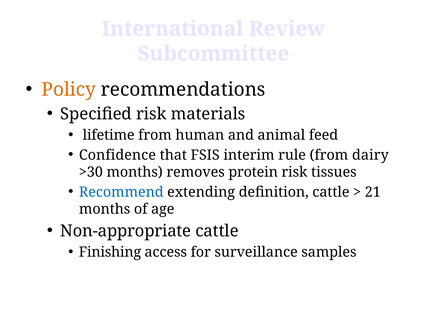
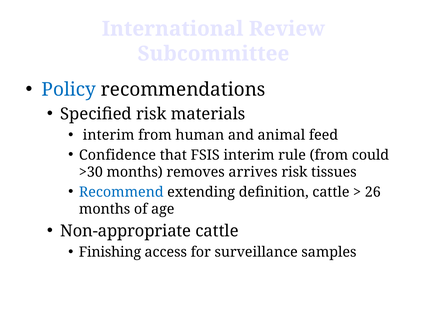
Policy colour: orange -> blue
lifetime at (109, 135): lifetime -> interim
dairy: dairy -> could
protein: protein -> arrives
21: 21 -> 26
